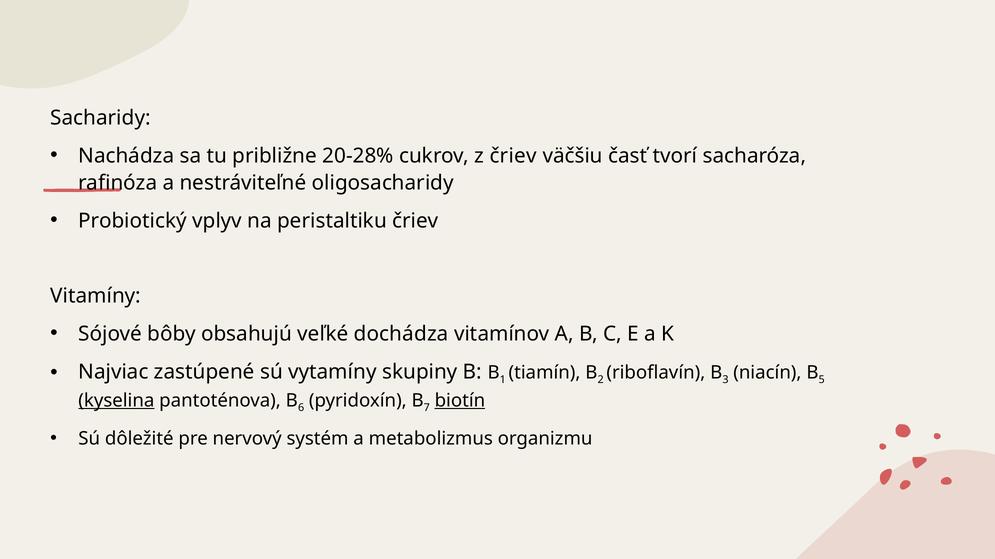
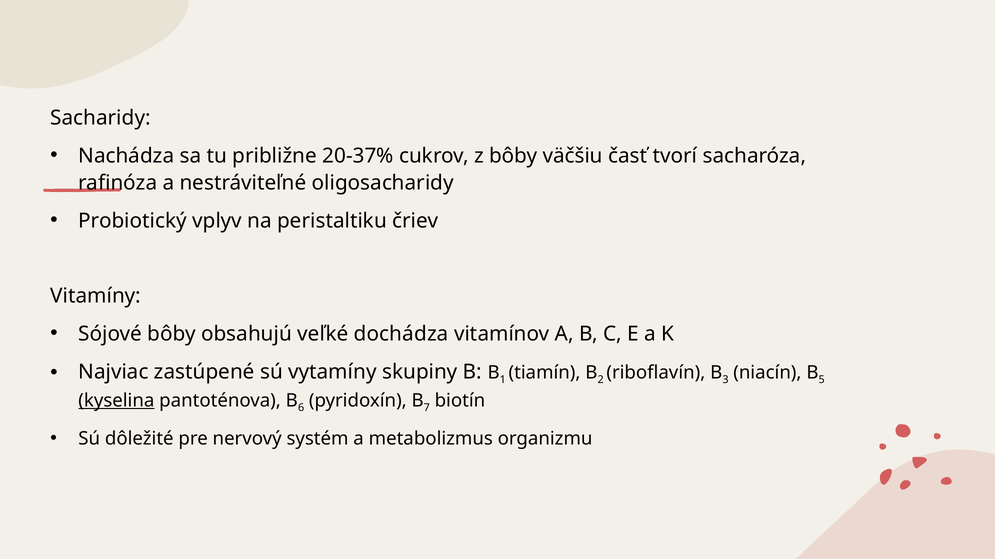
20-28%: 20-28% -> 20-37%
z čriev: čriev -> bôby
biotín underline: present -> none
